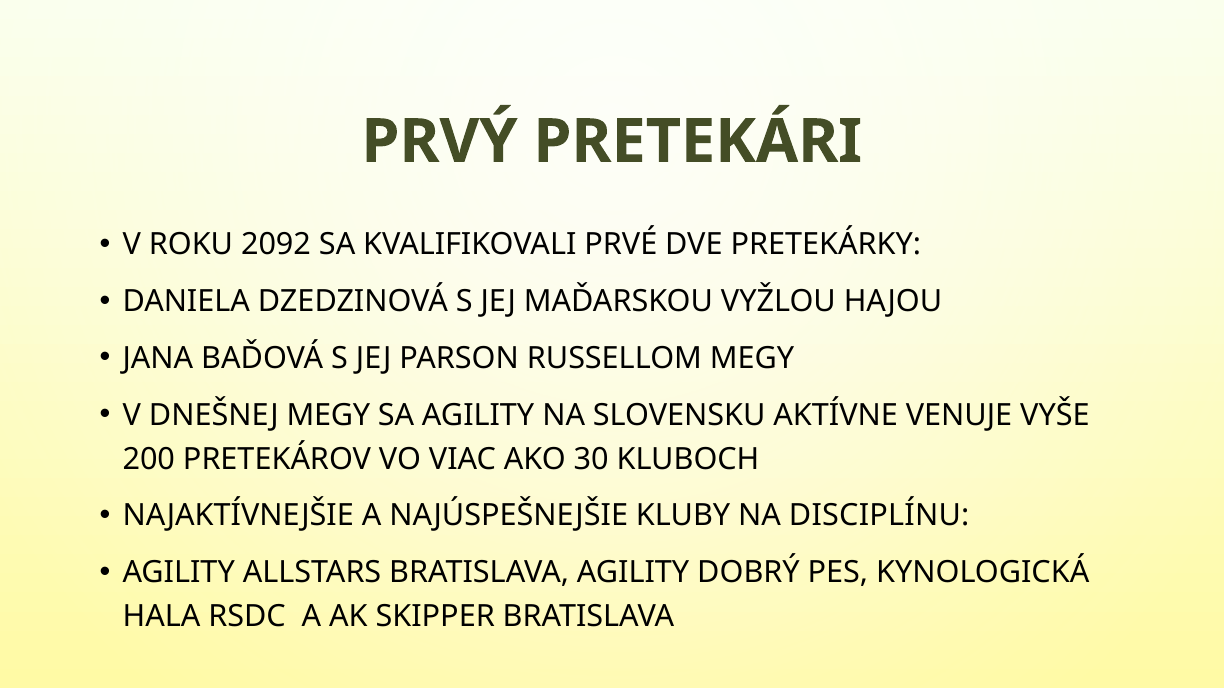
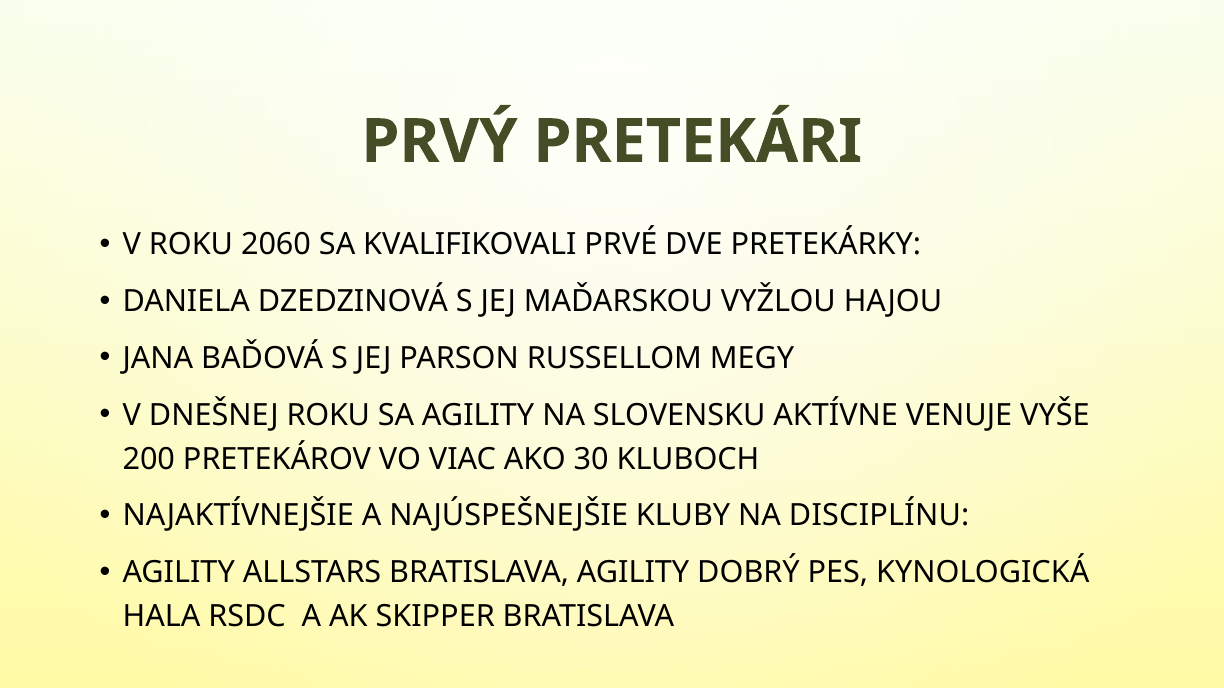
2092: 2092 -> 2060
DNEŠNEJ MEGY: MEGY -> ROKU
